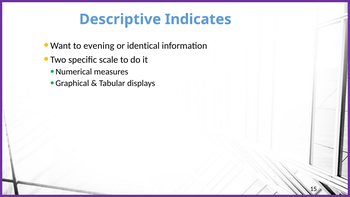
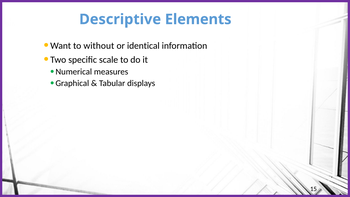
Indicates: Indicates -> Elements
evening: evening -> without
